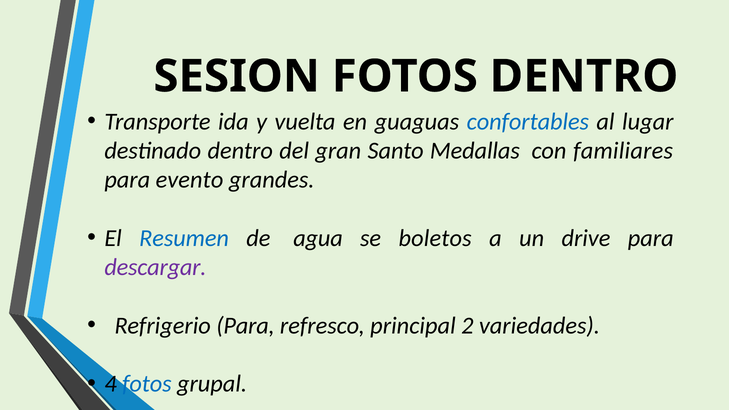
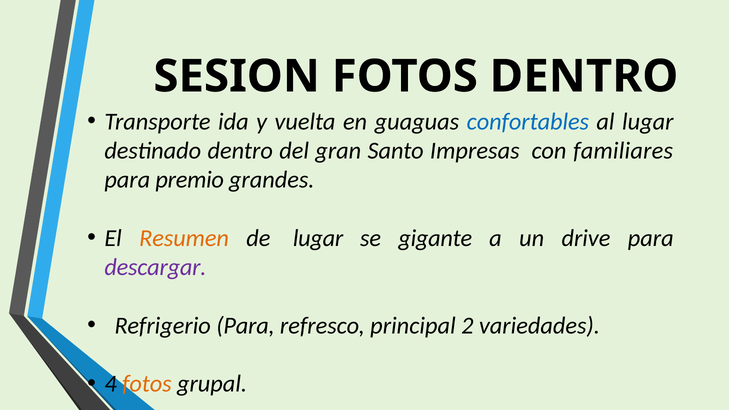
Medallas: Medallas -> Impresas
evento: evento -> premio
Resumen colour: blue -> orange
de agua: agua -> lugar
boletos: boletos -> gigante
fotos at (147, 384) colour: blue -> orange
